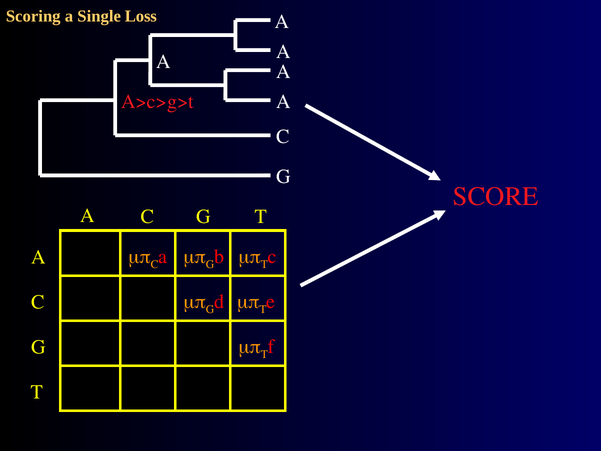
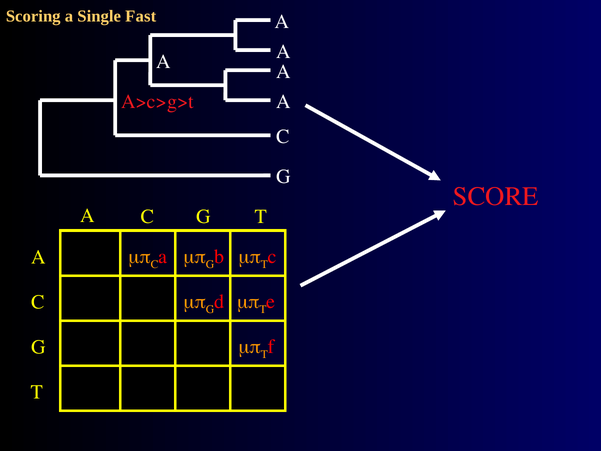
Loss: Loss -> Fast
